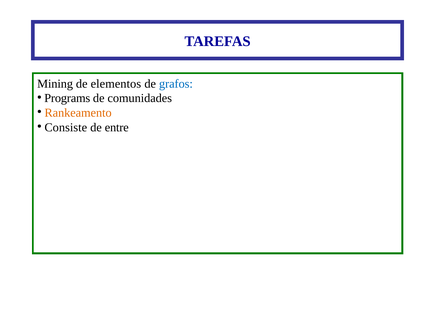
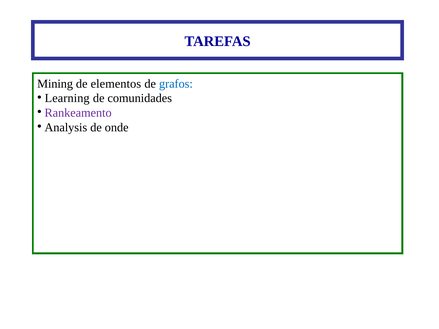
Programs: Programs -> Learning
Rankeamento colour: orange -> purple
Consiste: Consiste -> Analysis
entre: entre -> onde
